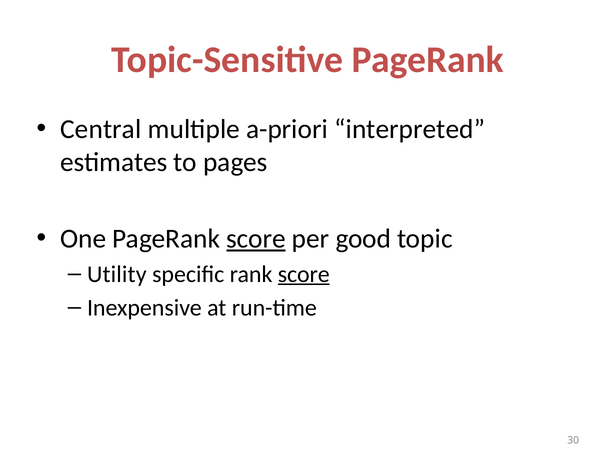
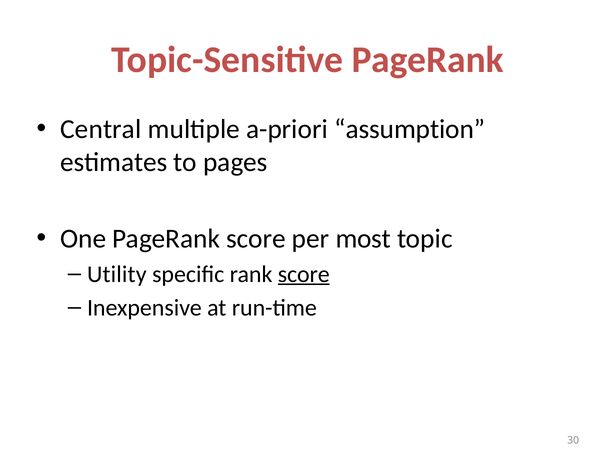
interpreted: interpreted -> assumption
score at (256, 239) underline: present -> none
good: good -> most
